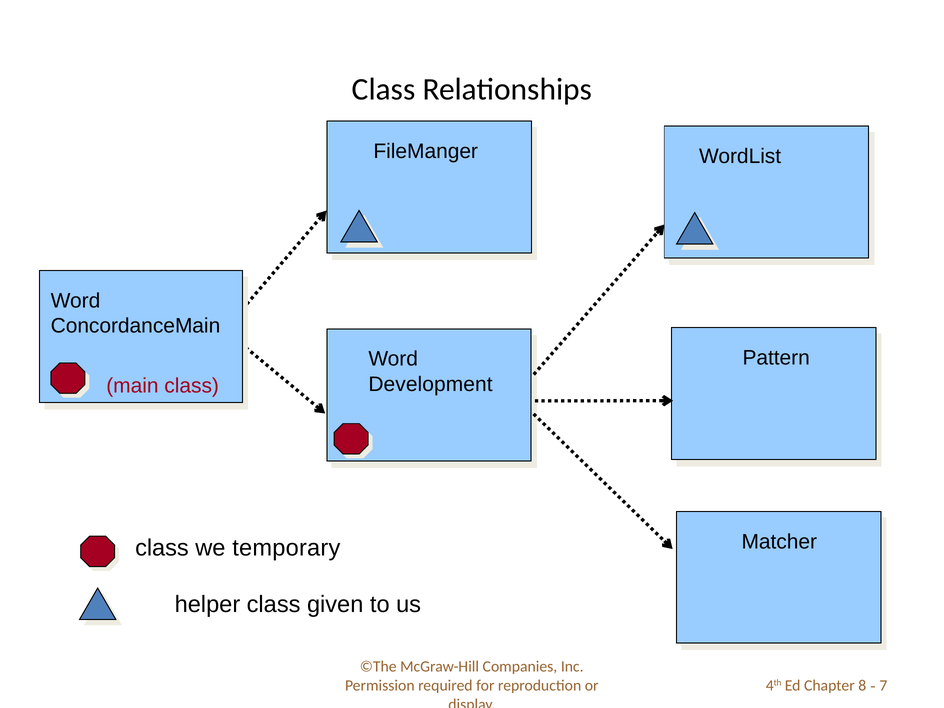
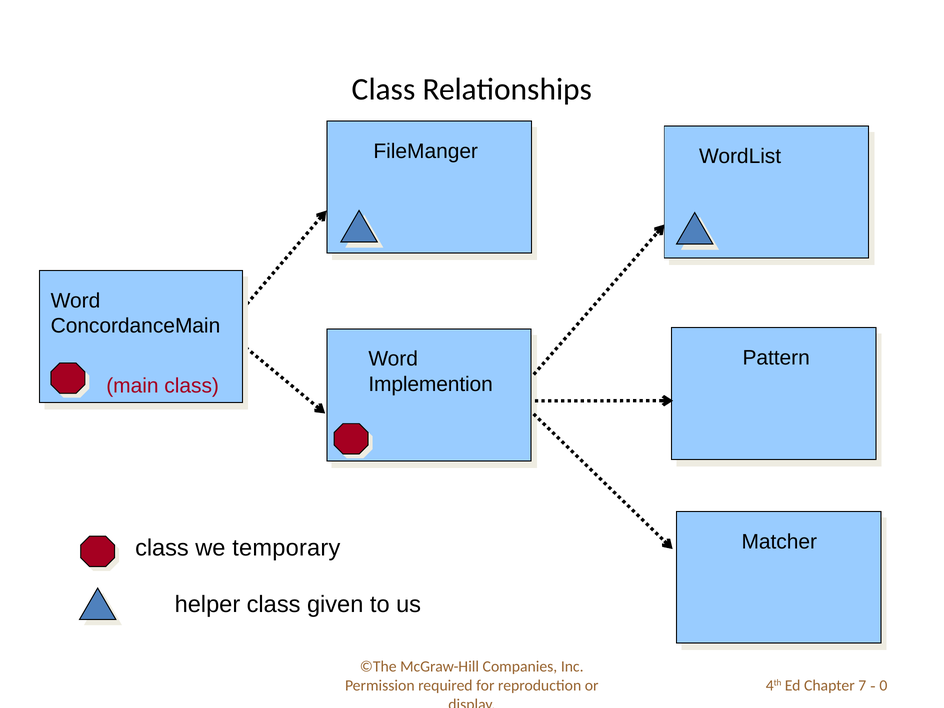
Development: Development -> Implemention
8: 8 -> 7
7: 7 -> 0
